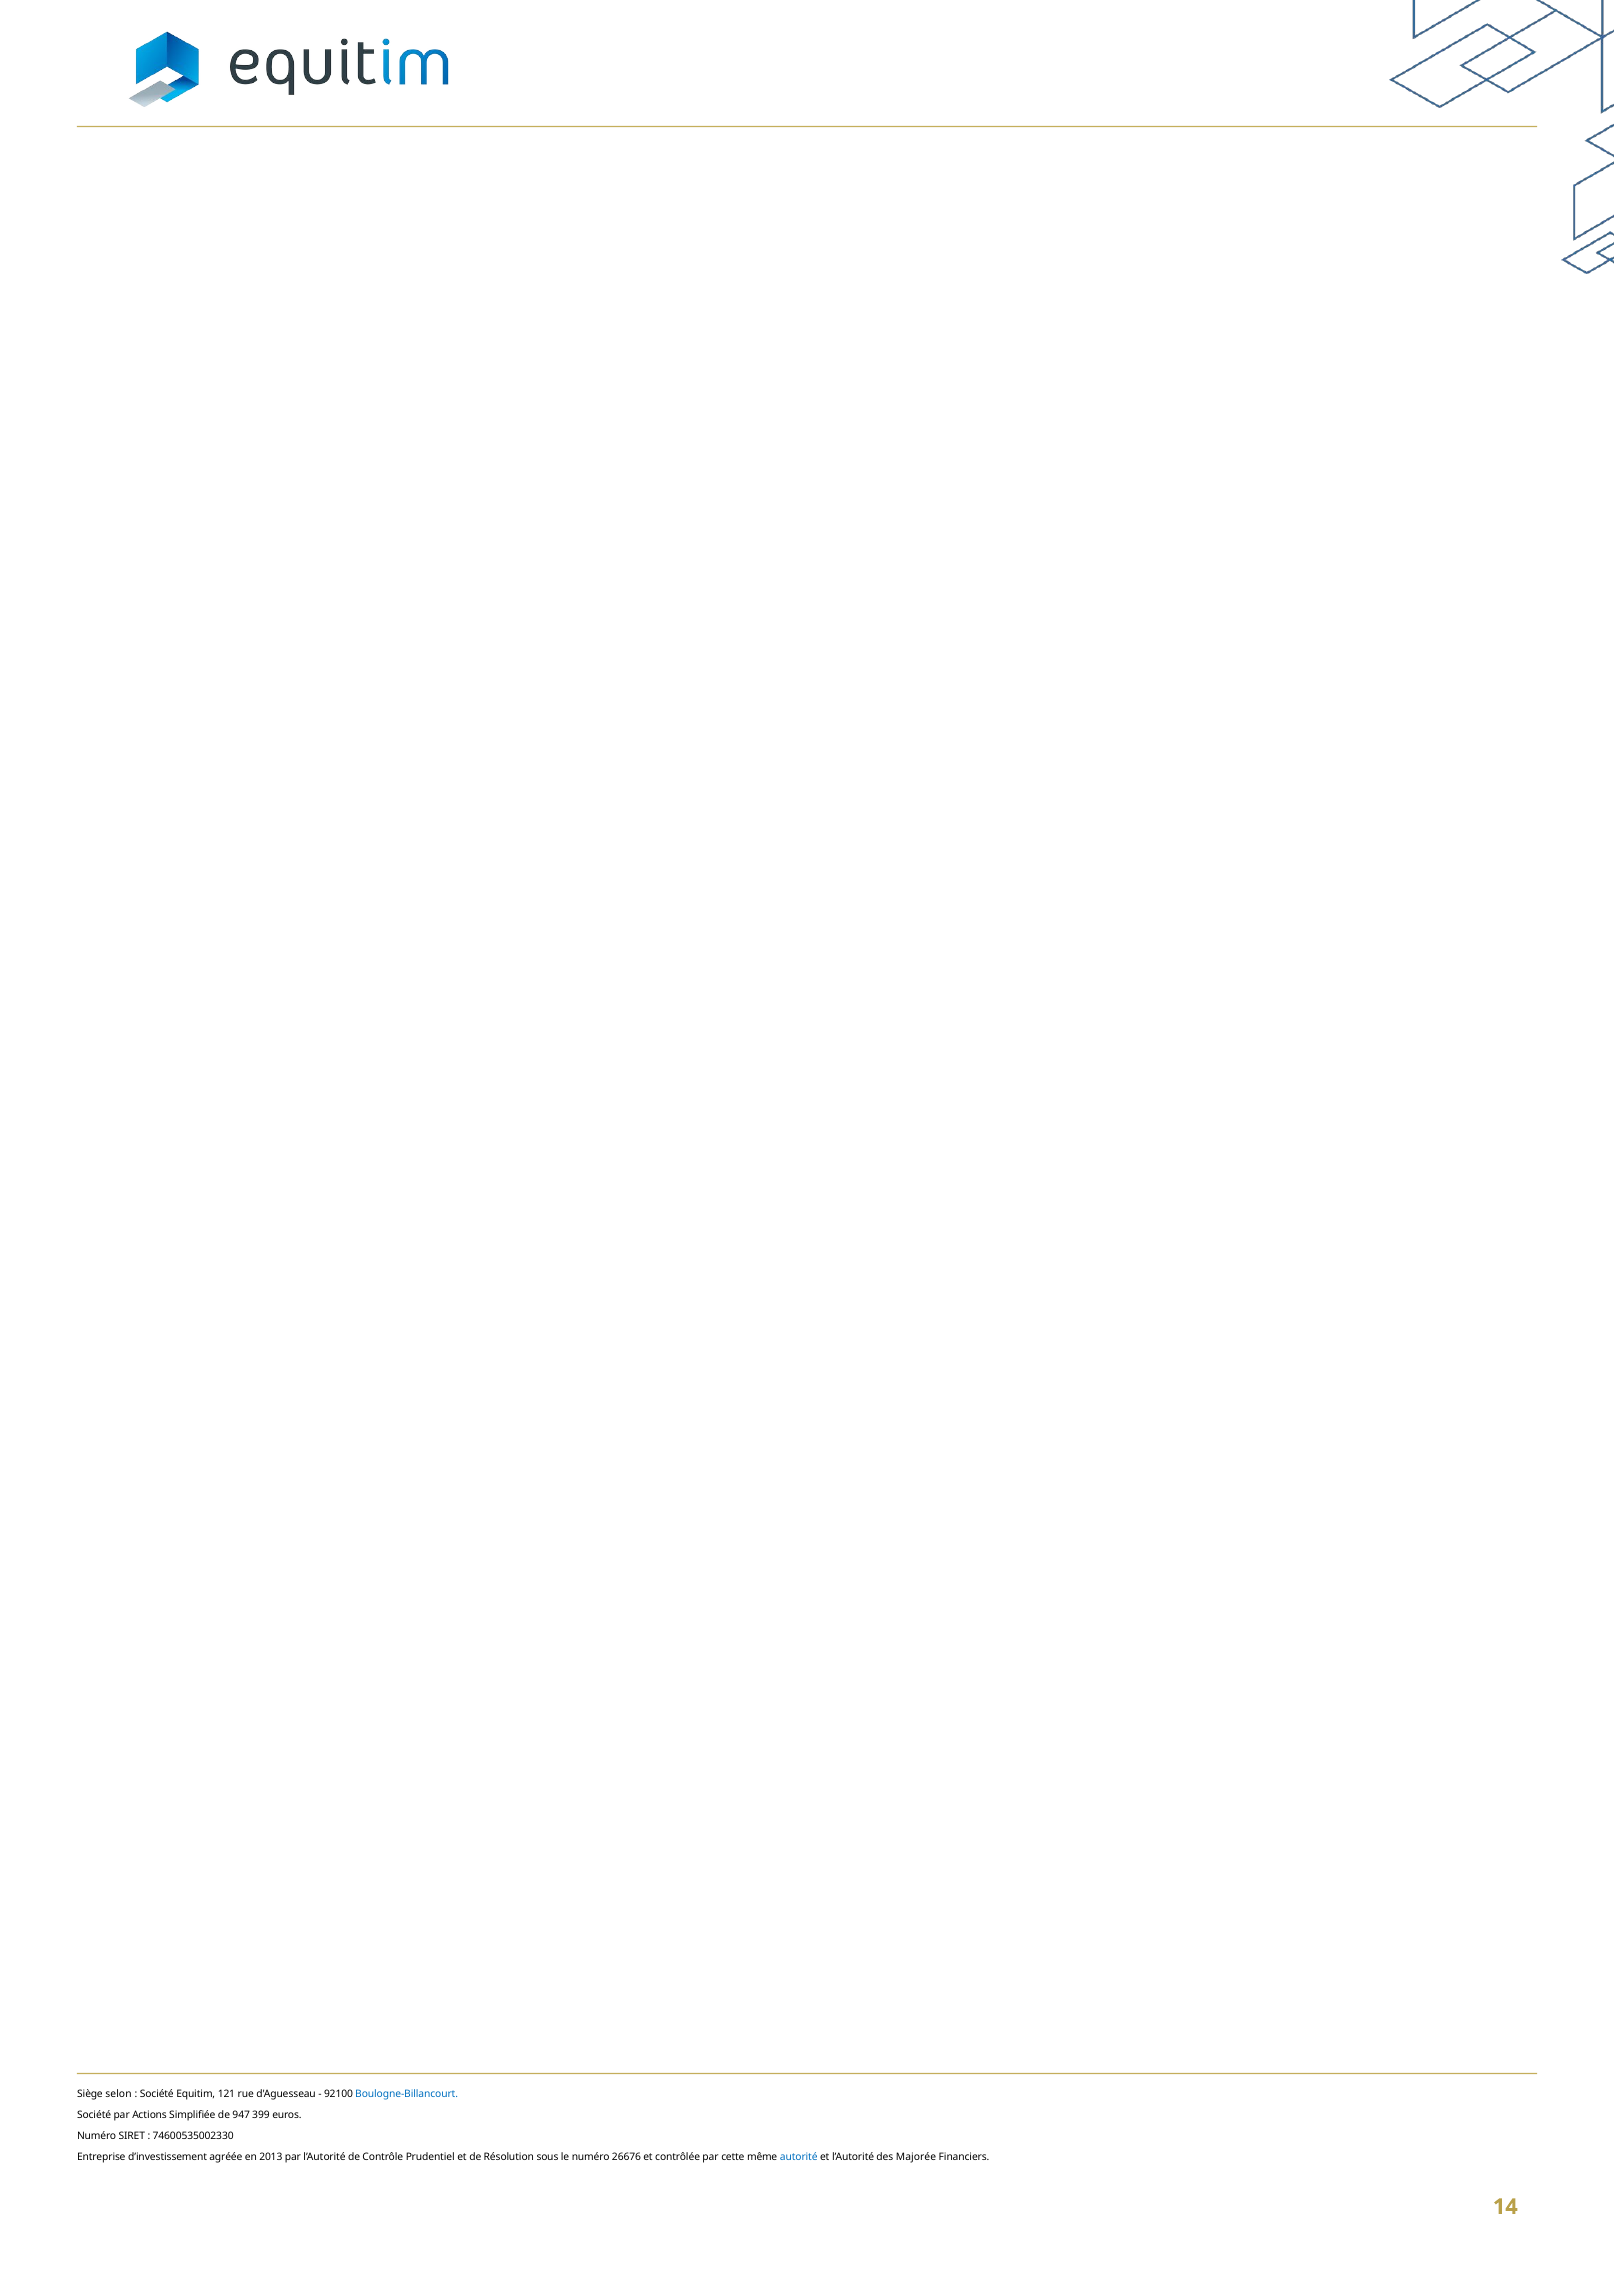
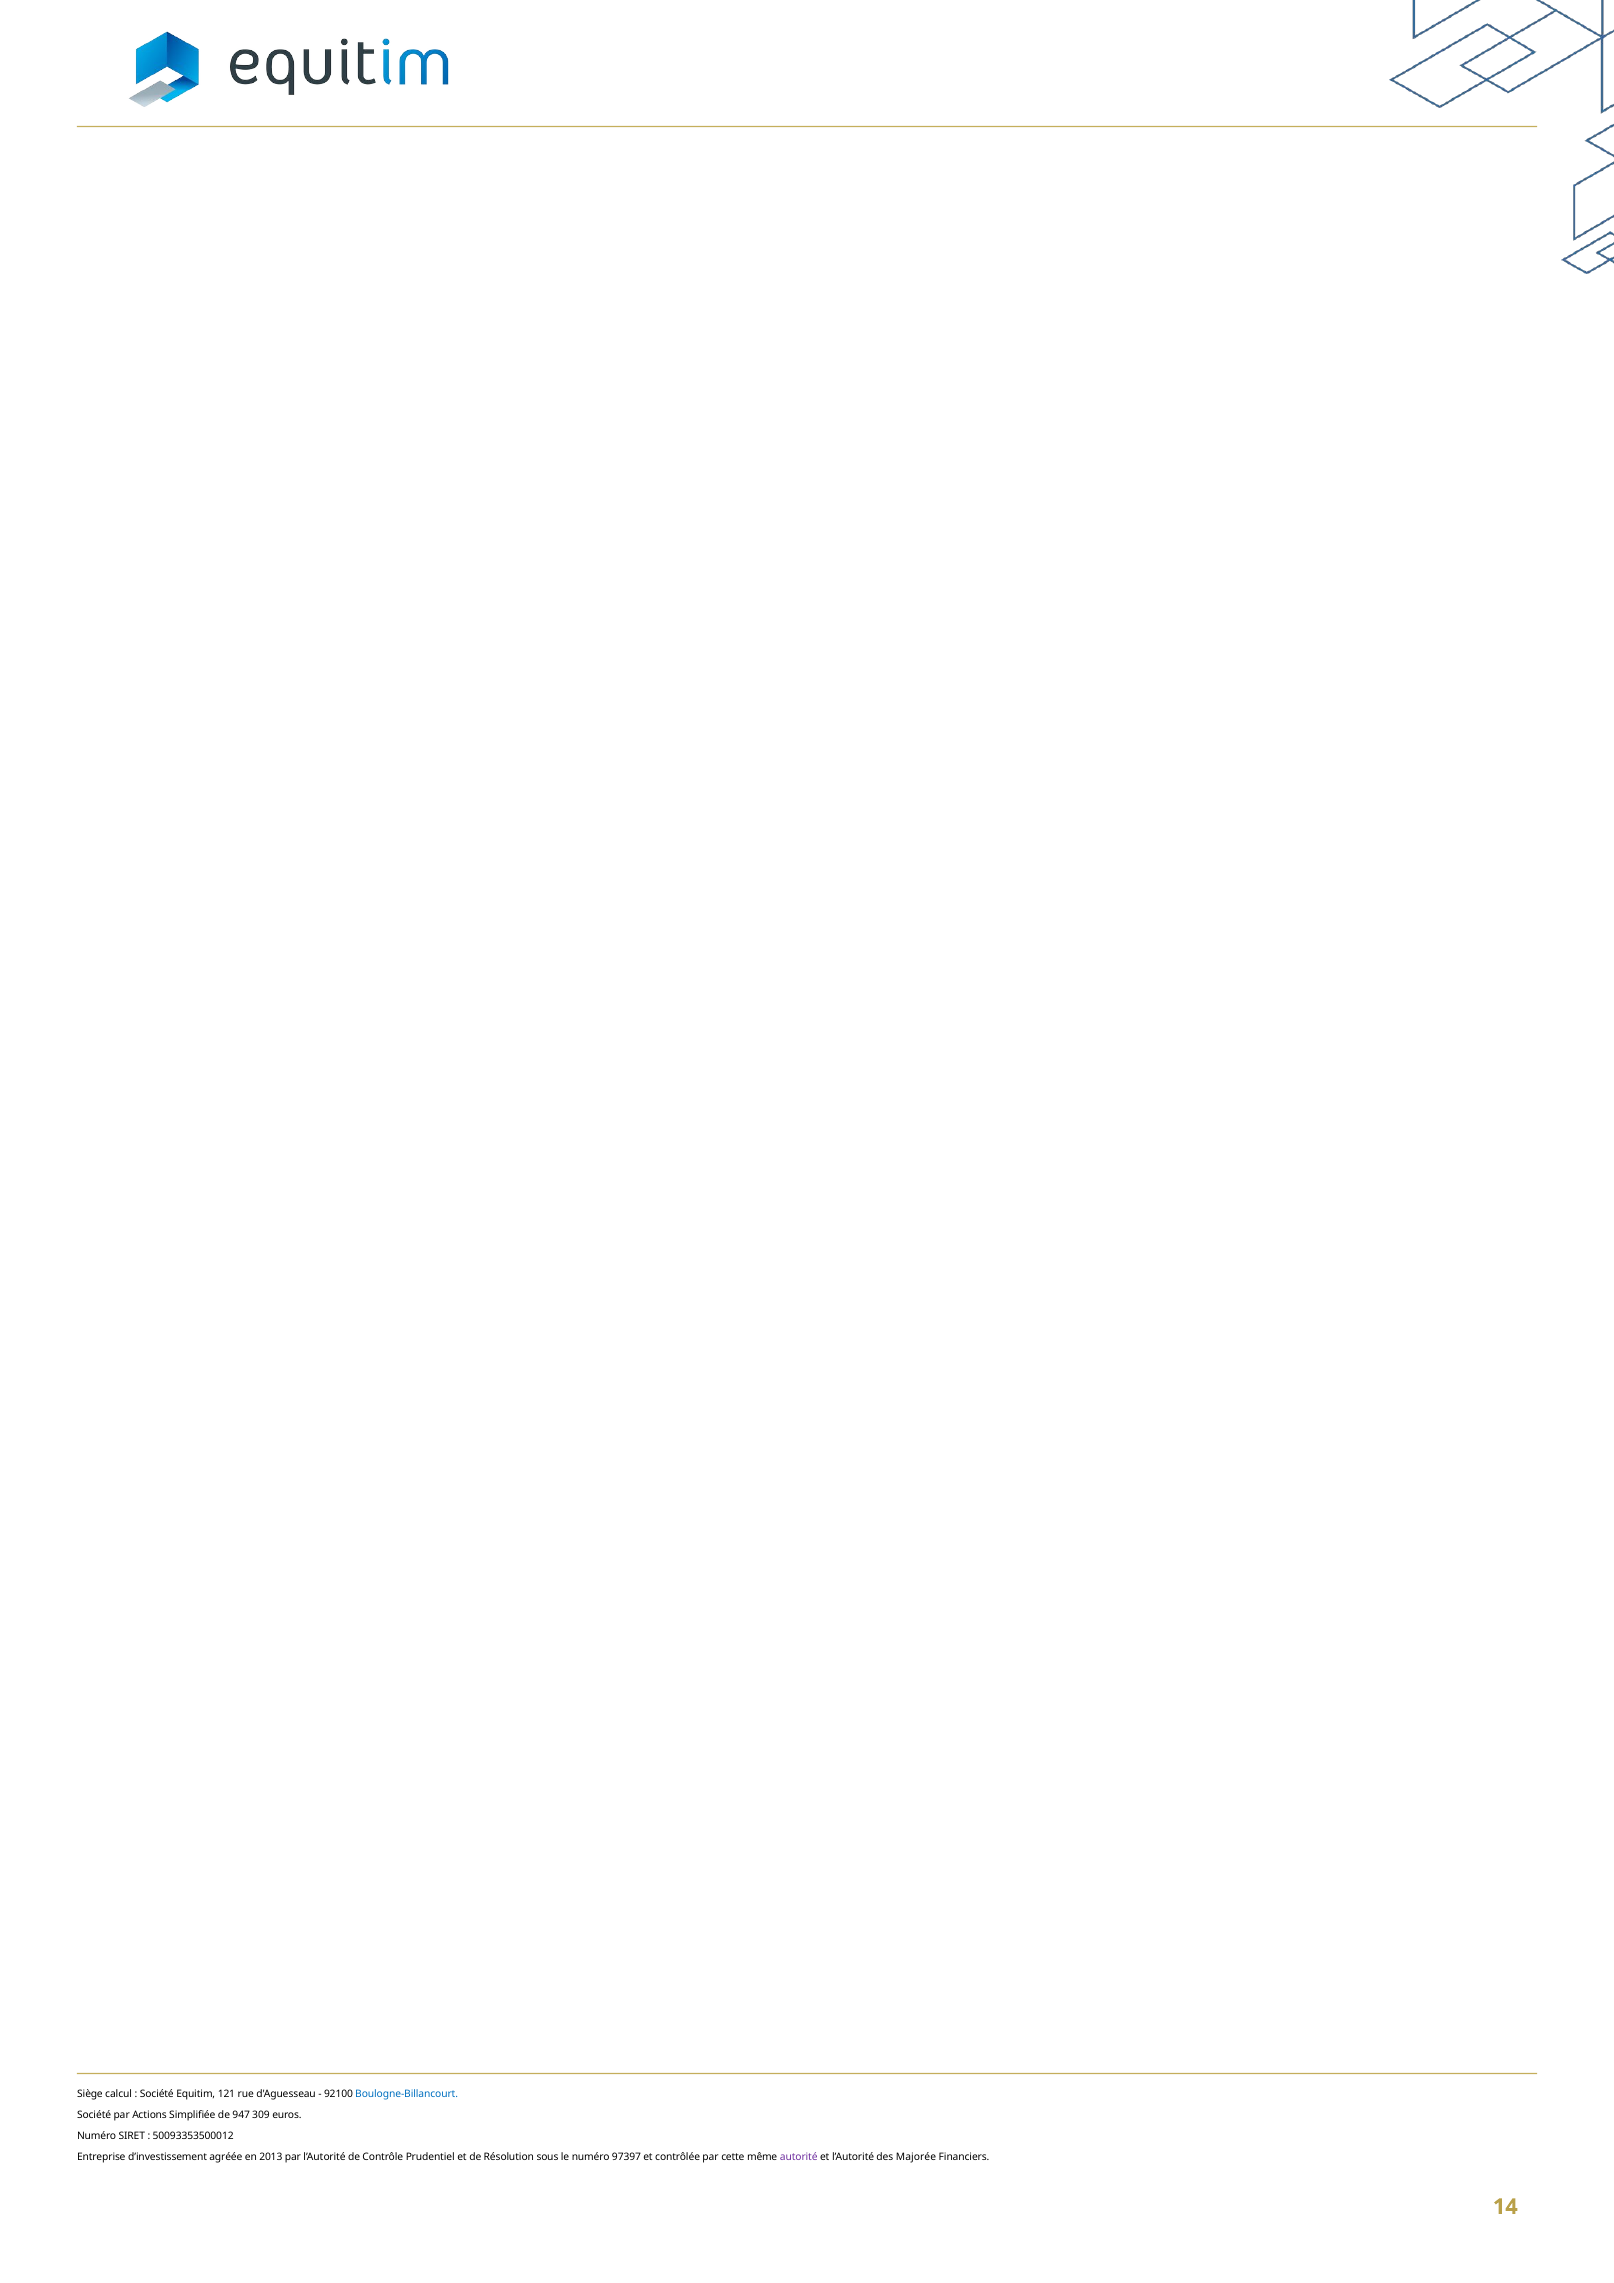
selon: selon -> calcul
399: 399 -> 309
74600535002330: 74600535002330 -> 50093353500012
26676: 26676 -> 97397
autorité colour: blue -> purple
